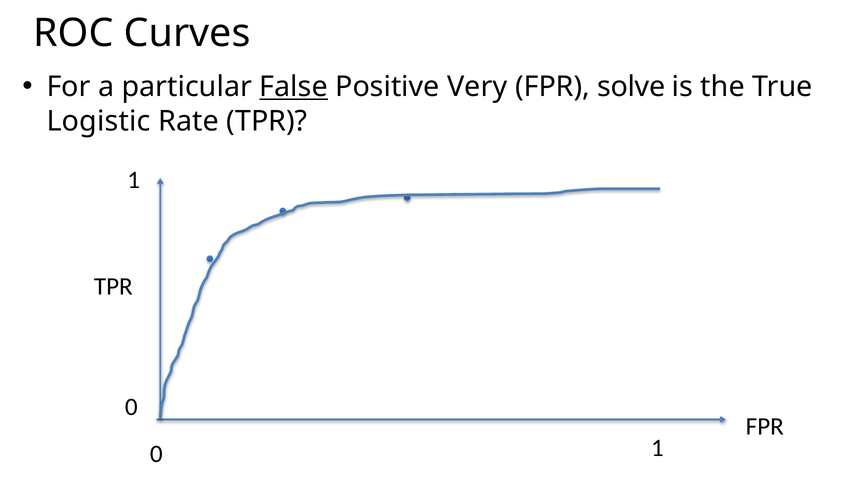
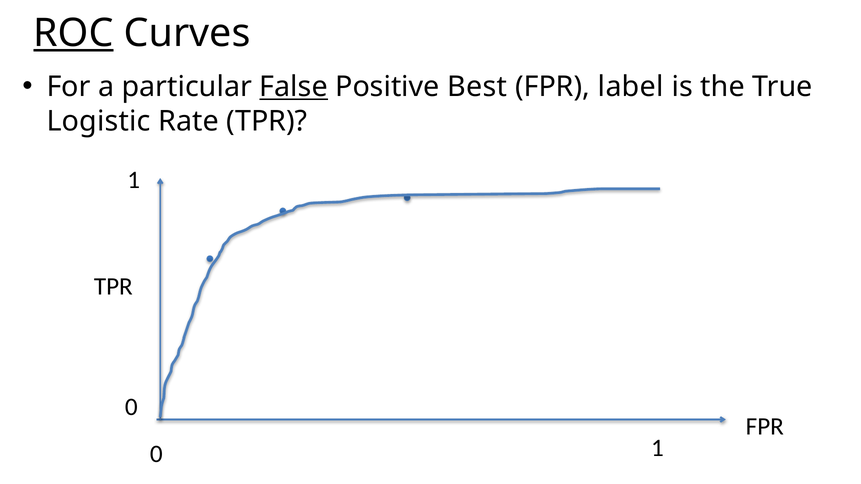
ROC underline: none -> present
Very: Very -> Best
solve: solve -> label
